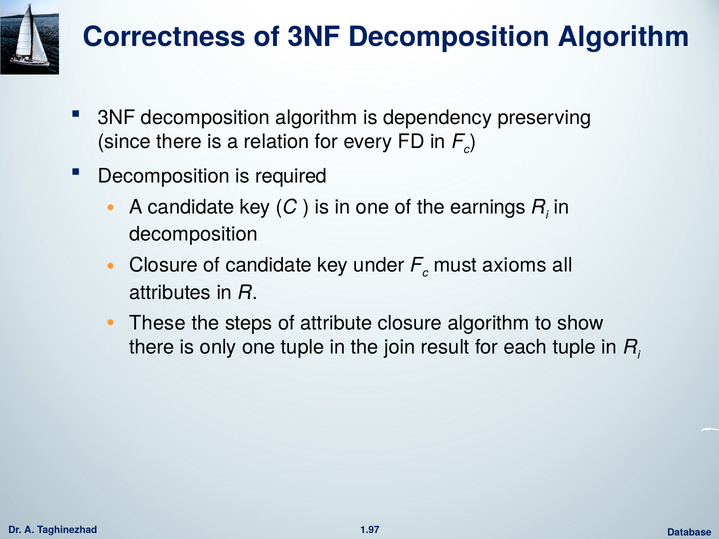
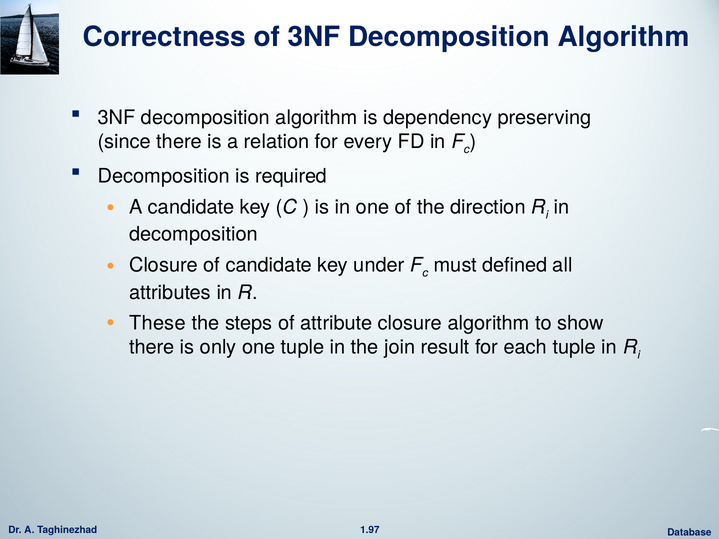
earnings: earnings -> direction
axioms: axioms -> defined
